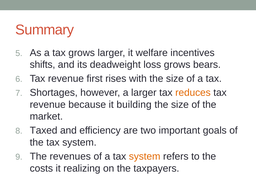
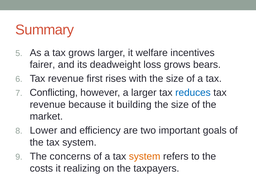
shifts: shifts -> fairer
Shortages: Shortages -> Conflicting
reduces colour: orange -> blue
Taxed: Taxed -> Lower
revenues: revenues -> concerns
